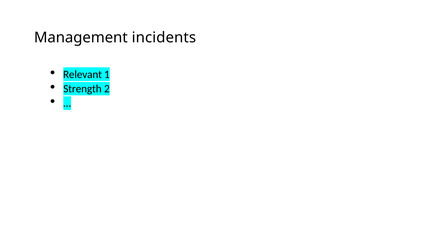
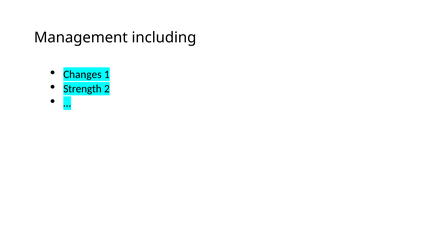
incidents: incidents -> including
Relevant: Relevant -> Changes
